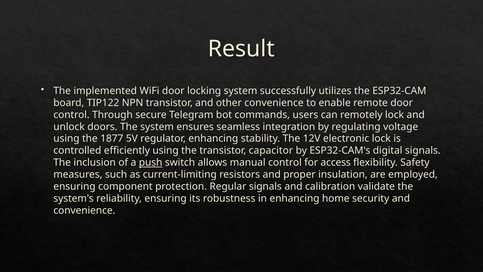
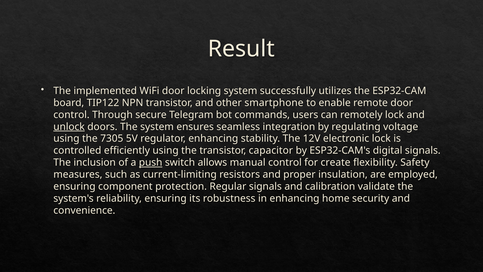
other convenience: convenience -> smartphone
unlock underline: none -> present
1877: 1877 -> 7305
access: access -> create
